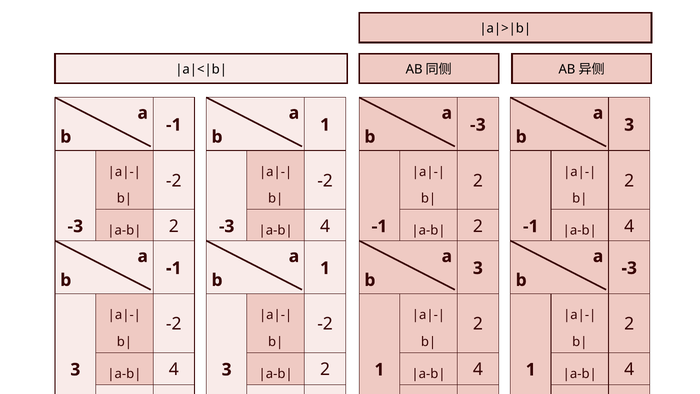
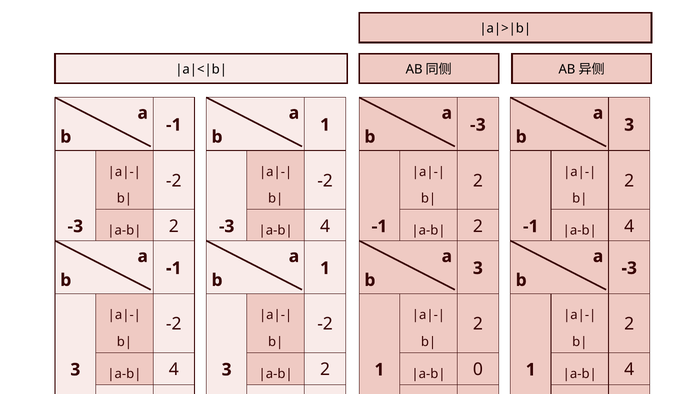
4 at (478, 369): 4 -> 0
